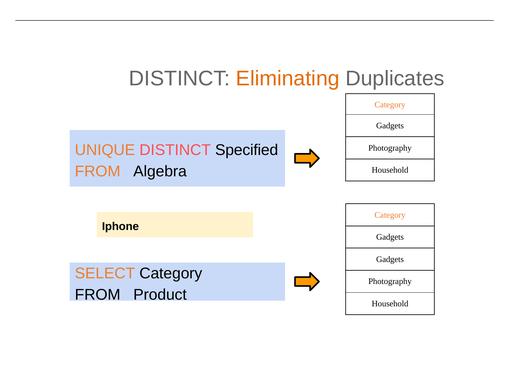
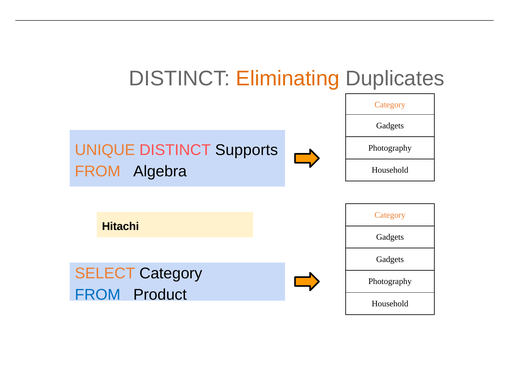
Specified: Specified -> Supports
Iphone: Iphone -> Hitachi
FROM at (98, 295) colour: black -> blue
